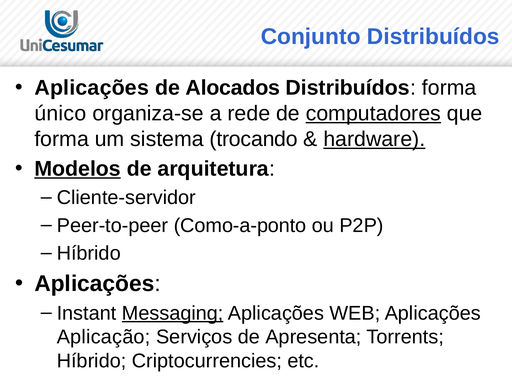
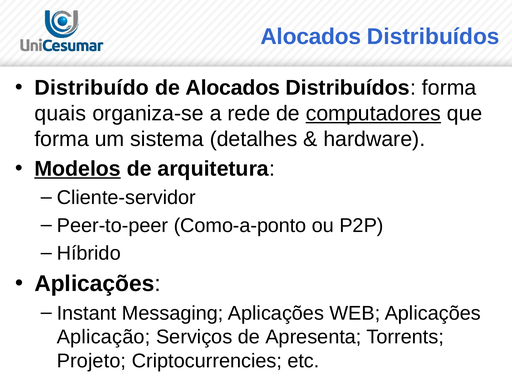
Conjunto at (311, 37): Conjunto -> Alocados
Aplicações at (92, 88): Aplicações -> Distribuído
único: único -> quais
trocando: trocando -> detalhes
hardware underline: present -> none
Messaging underline: present -> none
Híbrido at (92, 361): Híbrido -> Projeto
